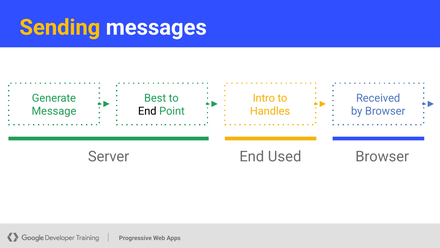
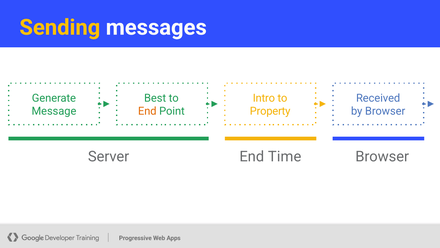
End at (147, 111) colour: black -> orange
Handles: Handles -> Property
Used: Used -> Time
